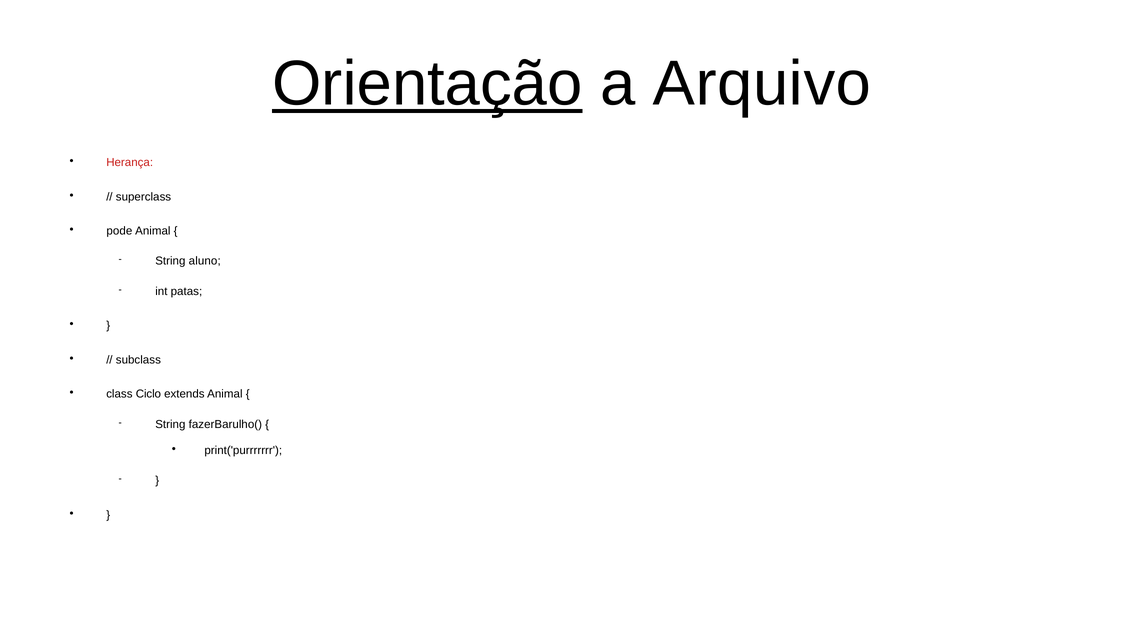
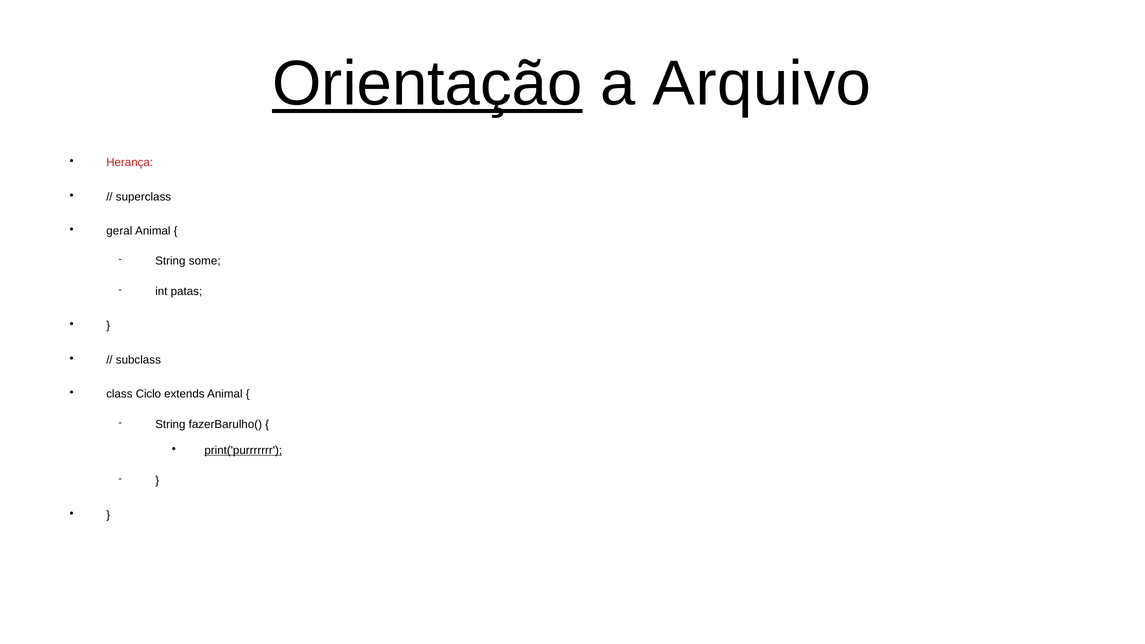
pode: pode -> geral
aluno: aluno -> some
print('purrrrrrr underline: none -> present
